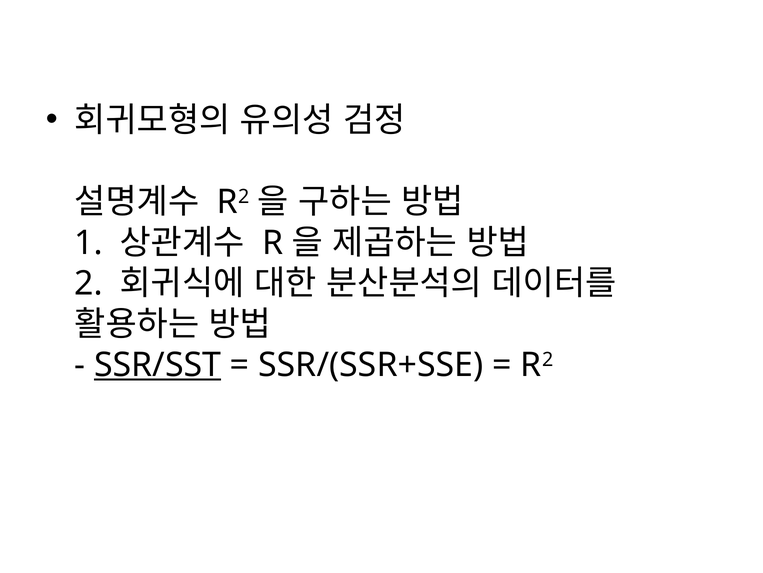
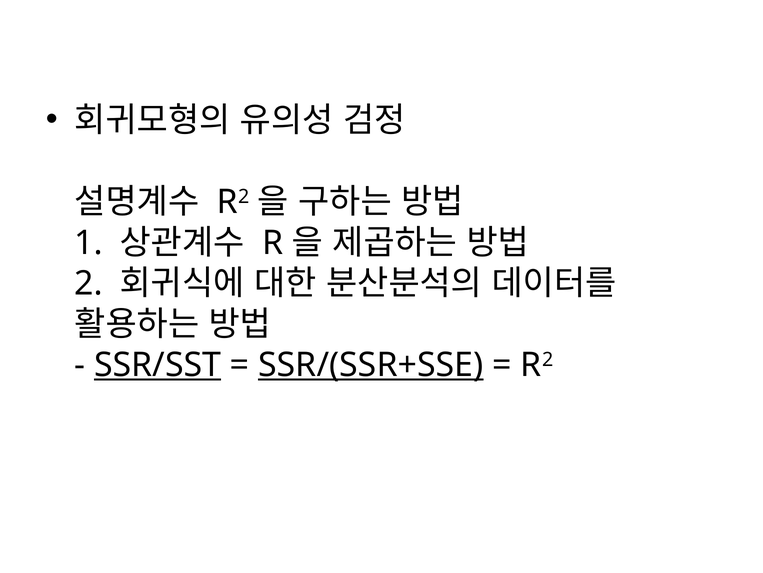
SSR/(SSR+SSE underline: none -> present
